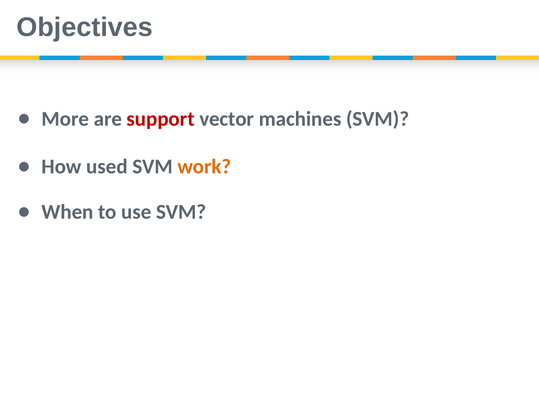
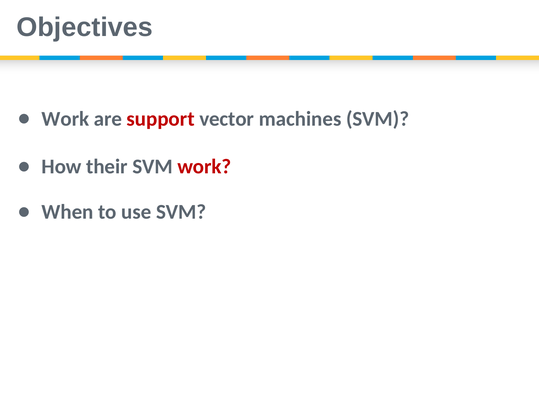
More at (65, 119): More -> Work
used: used -> their
work at (204, 167) colour: orange -> red
